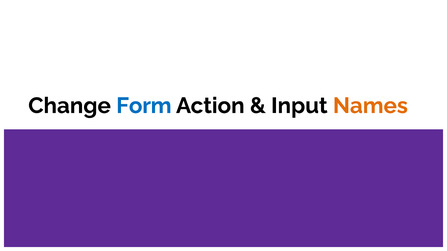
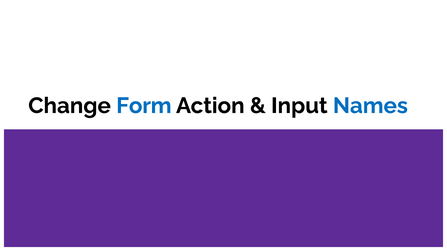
Names colour: orange -> blue
